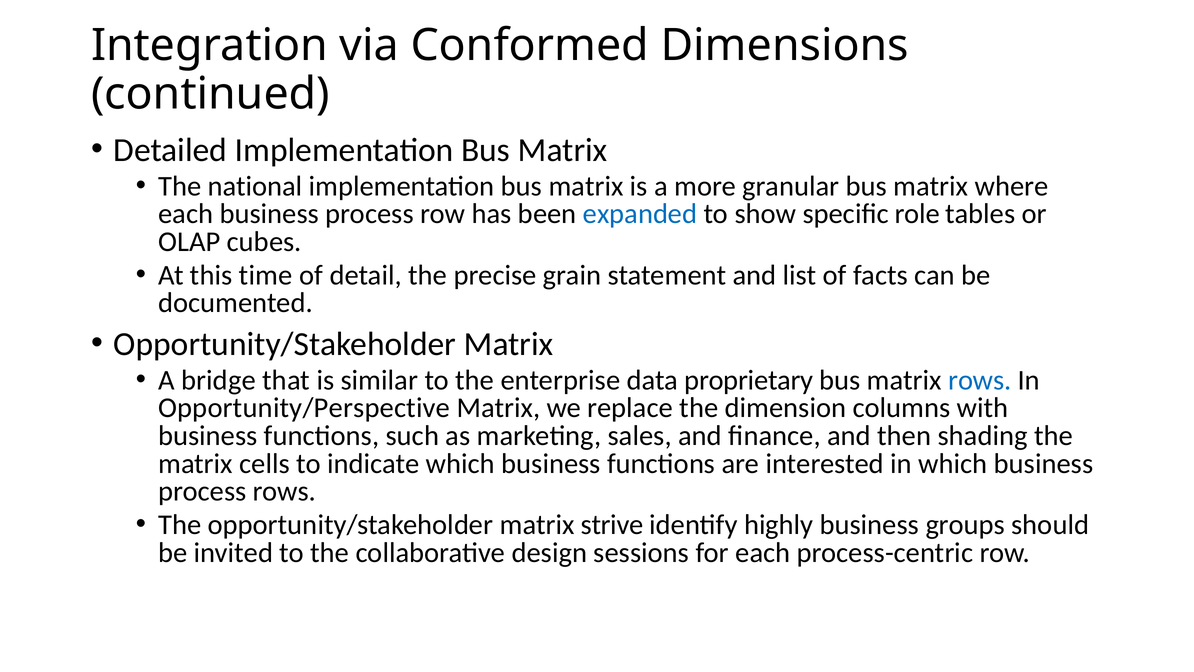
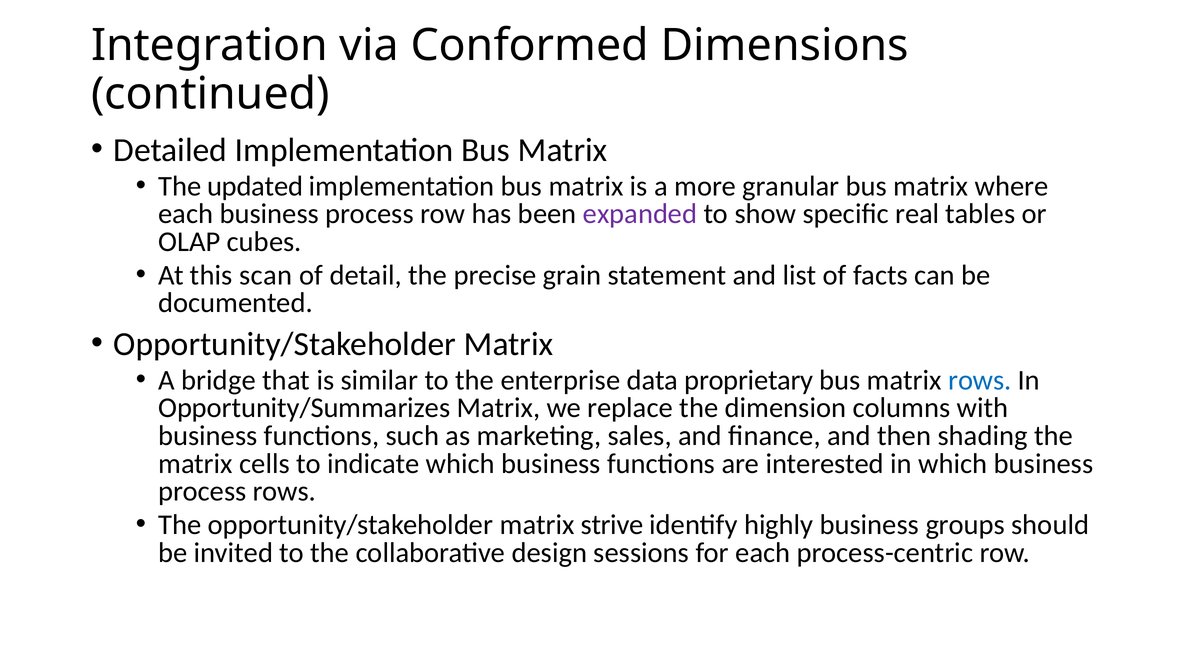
national: national -> updated
expanded colour: blue -> purple
role: role -> real
time: time -> scan
Opportunity/Perspective: Opportunity/Perspective -> Opportunity/Summarizes
